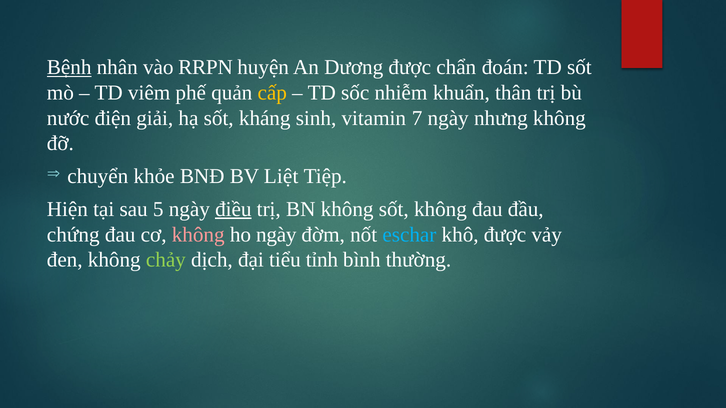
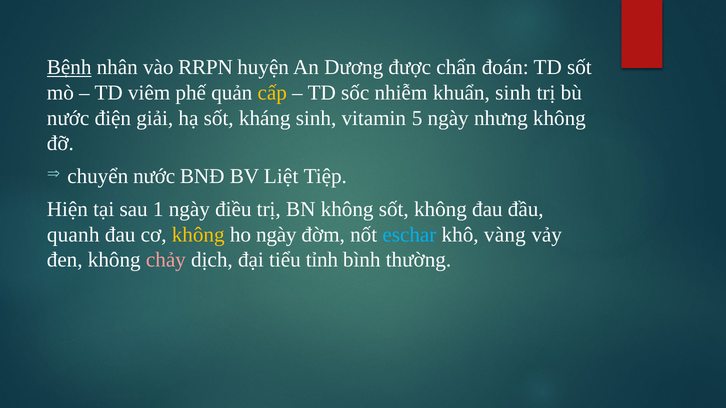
khuẩn thân: thân -> sinh
7: 7 -> 5
chuyển khỏe: khỏe -> nước
5: 5 -> 1
điều underline: present -> none
chứng: chứng -> quanh
không at (198, 235) colour: pink -> yellow
khô được: được -> vàng
chảy colour: light green -> pink
